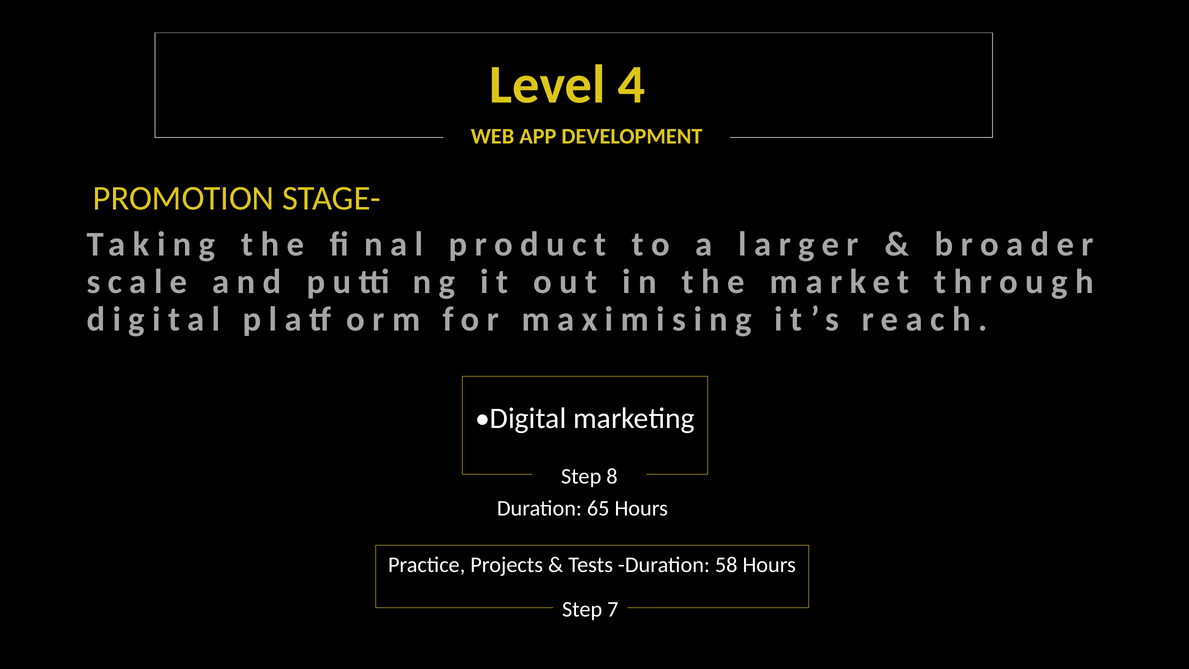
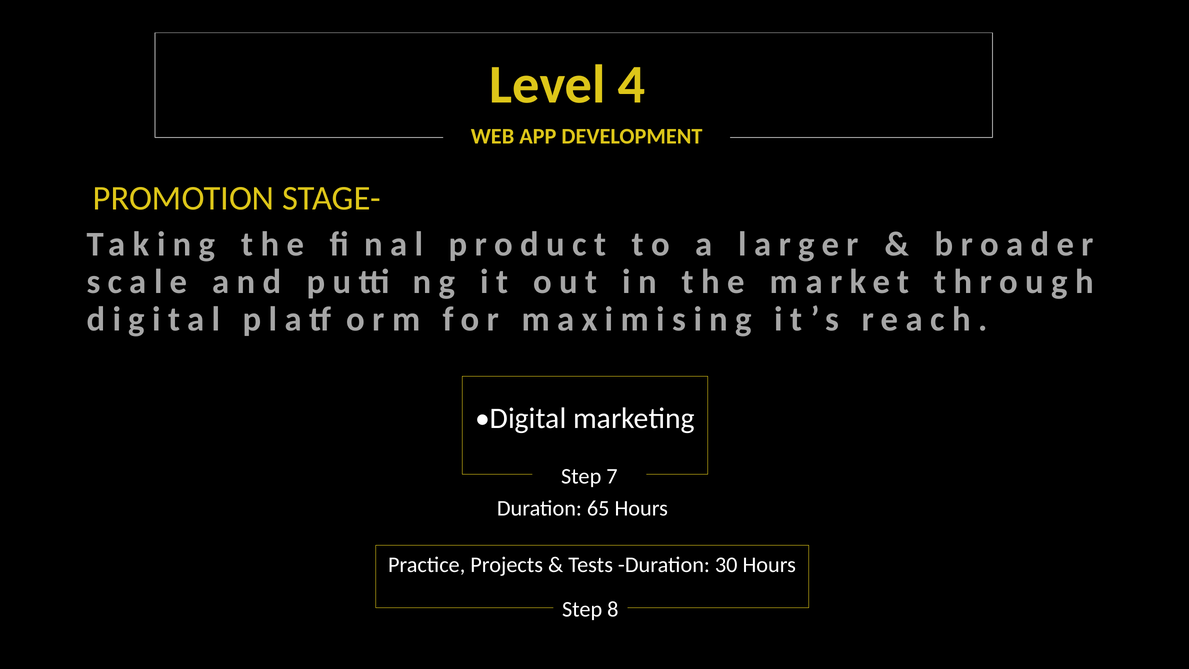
8: 8 -> 7
58: 58 -> 30
7: 7 -> 8
